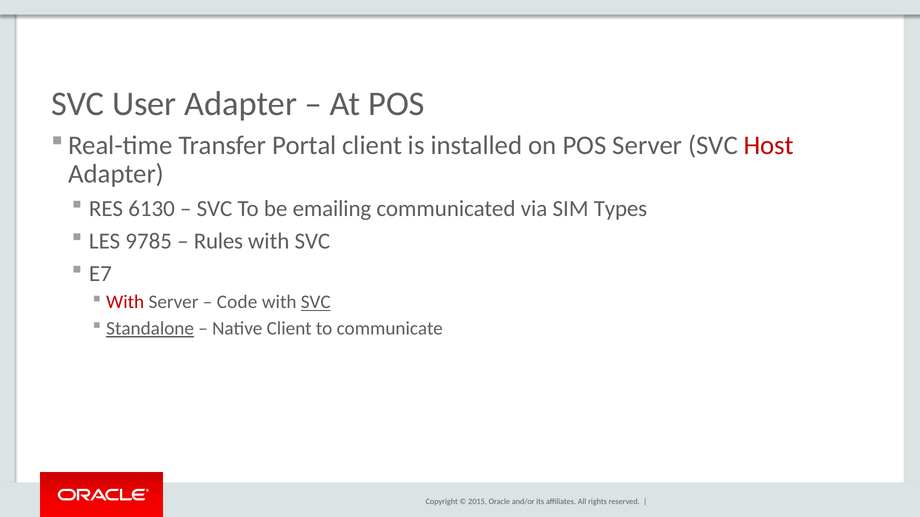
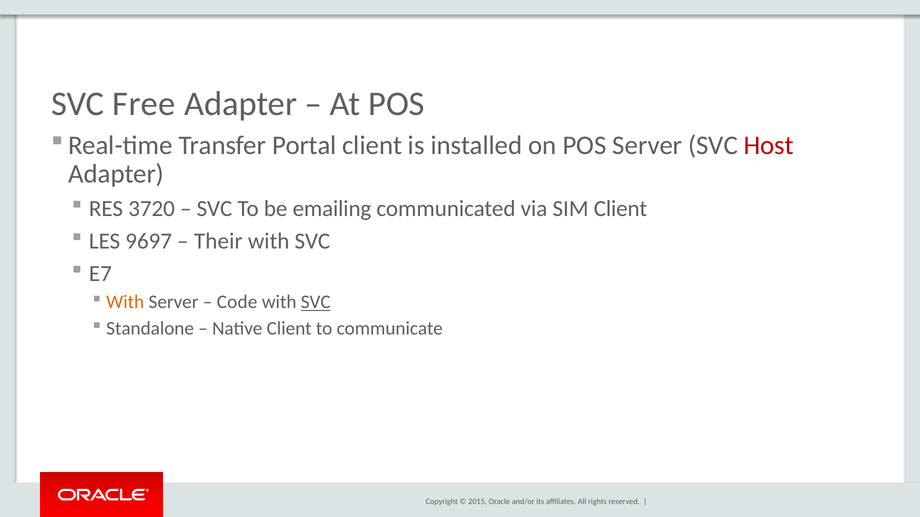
User: User -> Free
6130: 6130 -> 3720
SIM Types: Types -> Client
9785: 9785 -> 9697
Rules: Rules -> Their
With at (125, 302) colour: red -> orange
Standalone underline: present -> none
